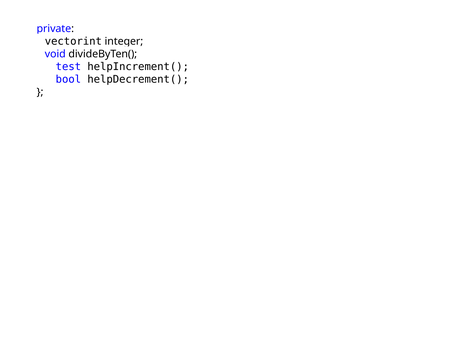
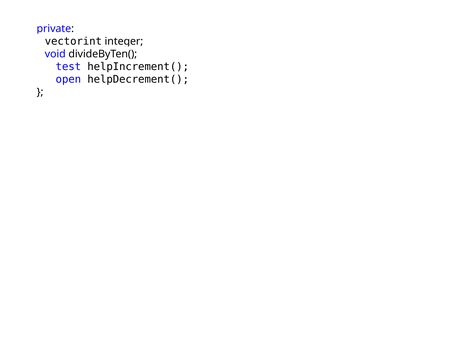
bool: bool -> open
